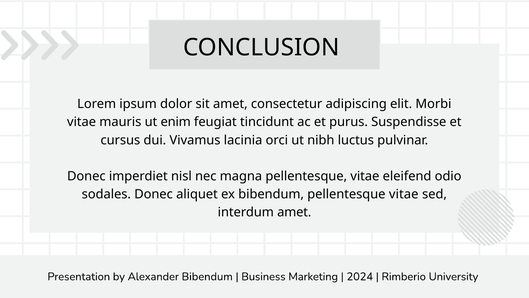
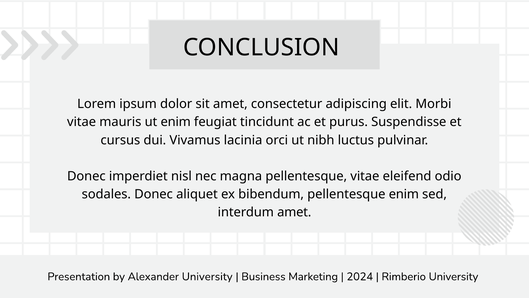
bibendum pellentesque vitae: vitae -> enim
Alexander Bibendum: Bibendum -> University
